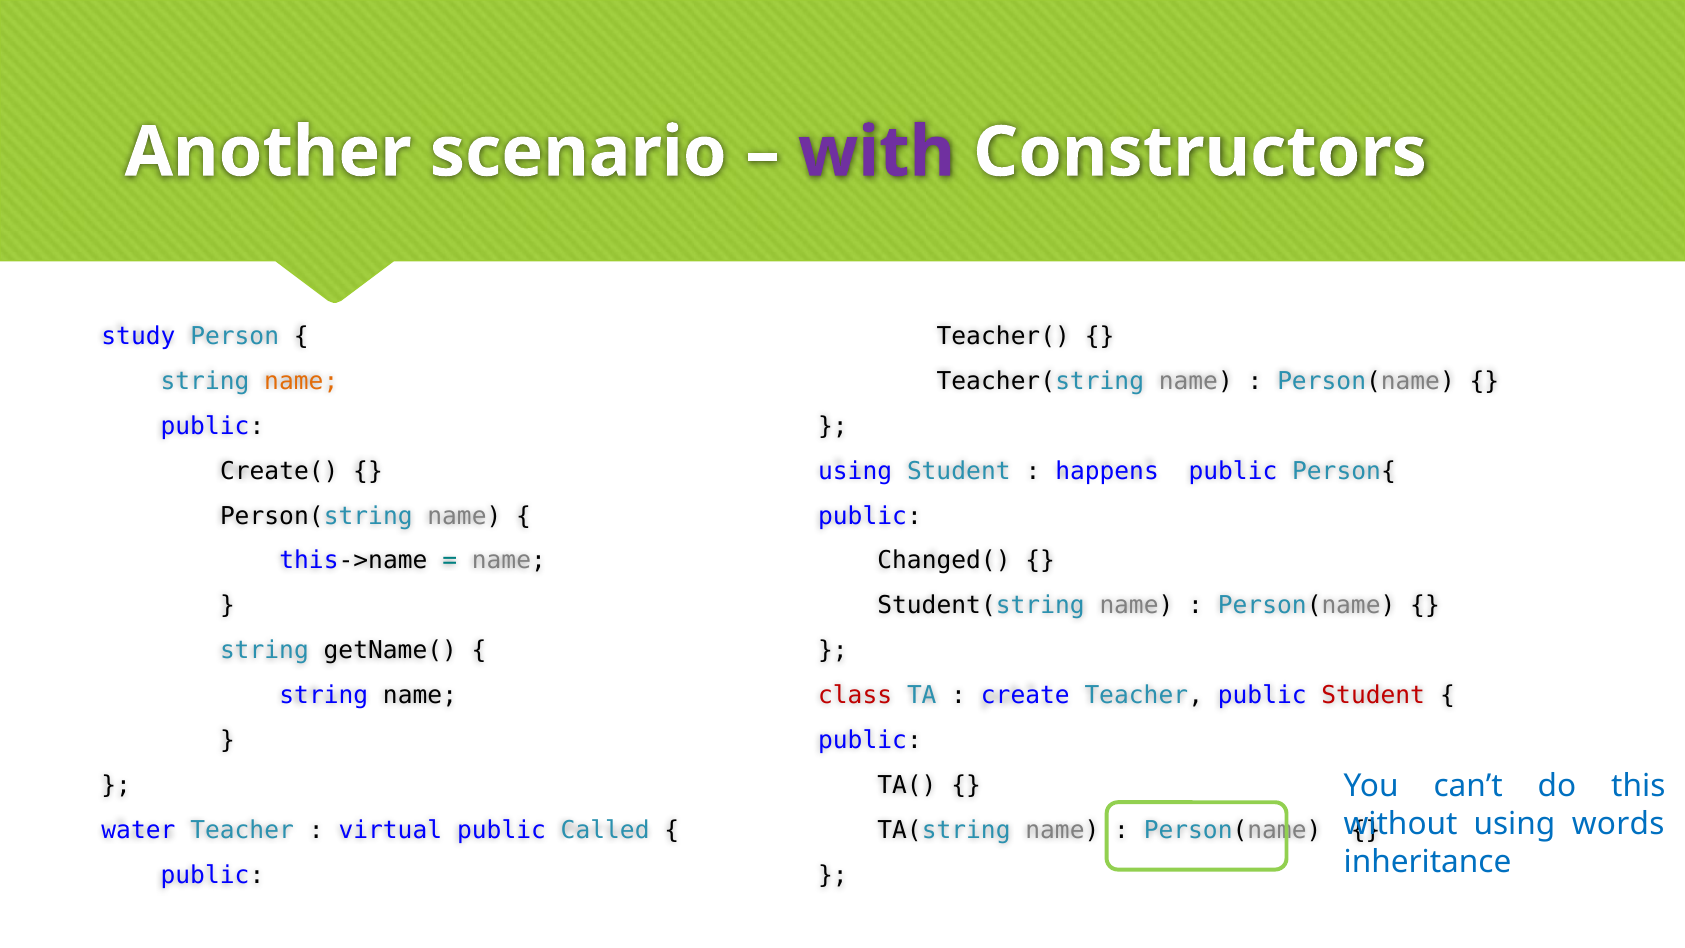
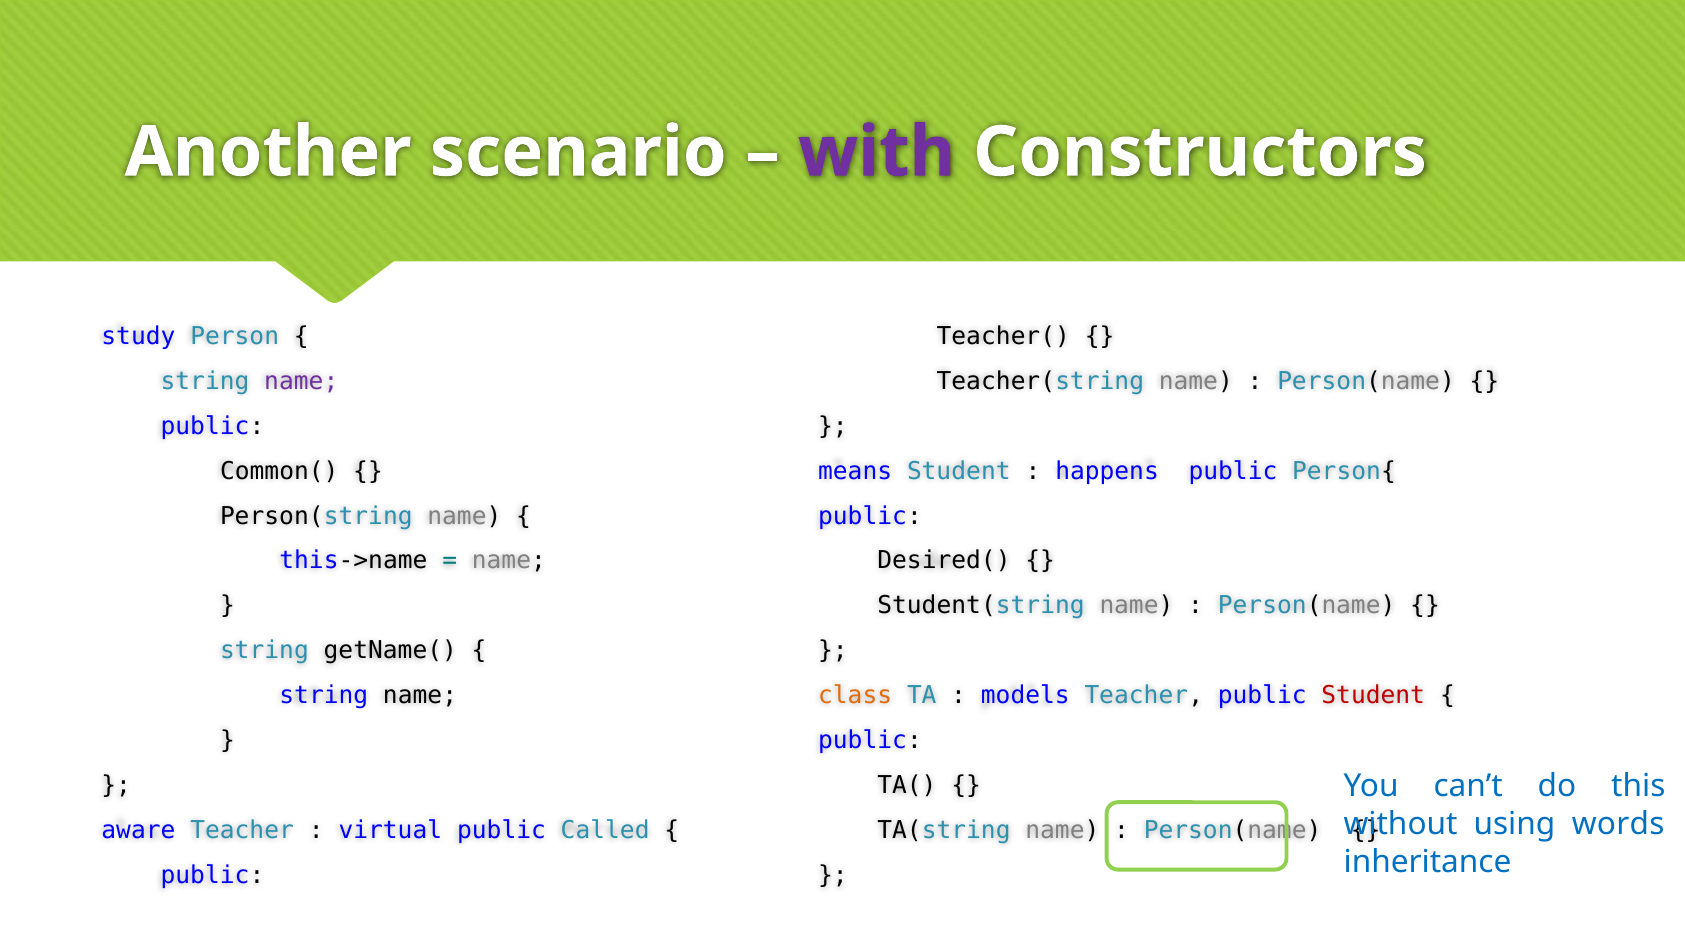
name at (301, 381) colour: orange -> purple
Create(: Create( -> Common(
using at (855, 471): using -> means
Changed(: Changed( -> Desired(
class colour: red -> orange
create: create -> models
water: water -> aware
